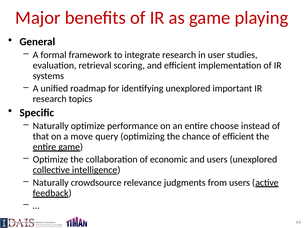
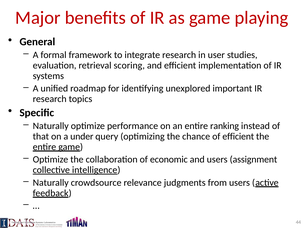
choose: choose -> ranking
move: move -> under
users unexplored: unexplored -> assignment
